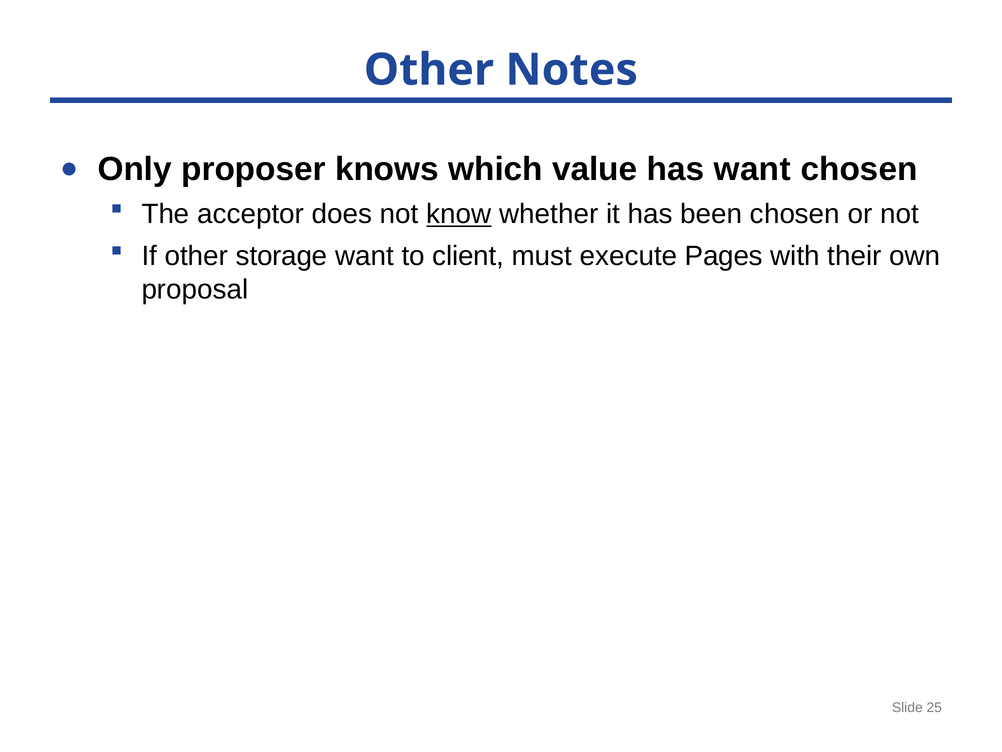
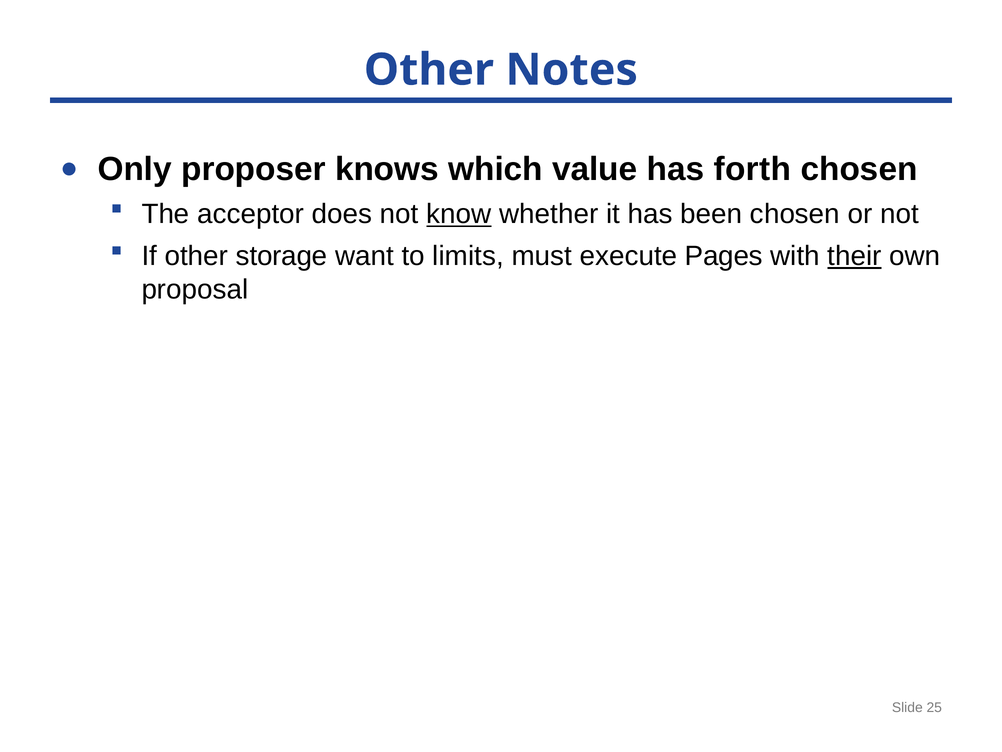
has want: want -> forth
client: client -> limits
their underline: none -> present
